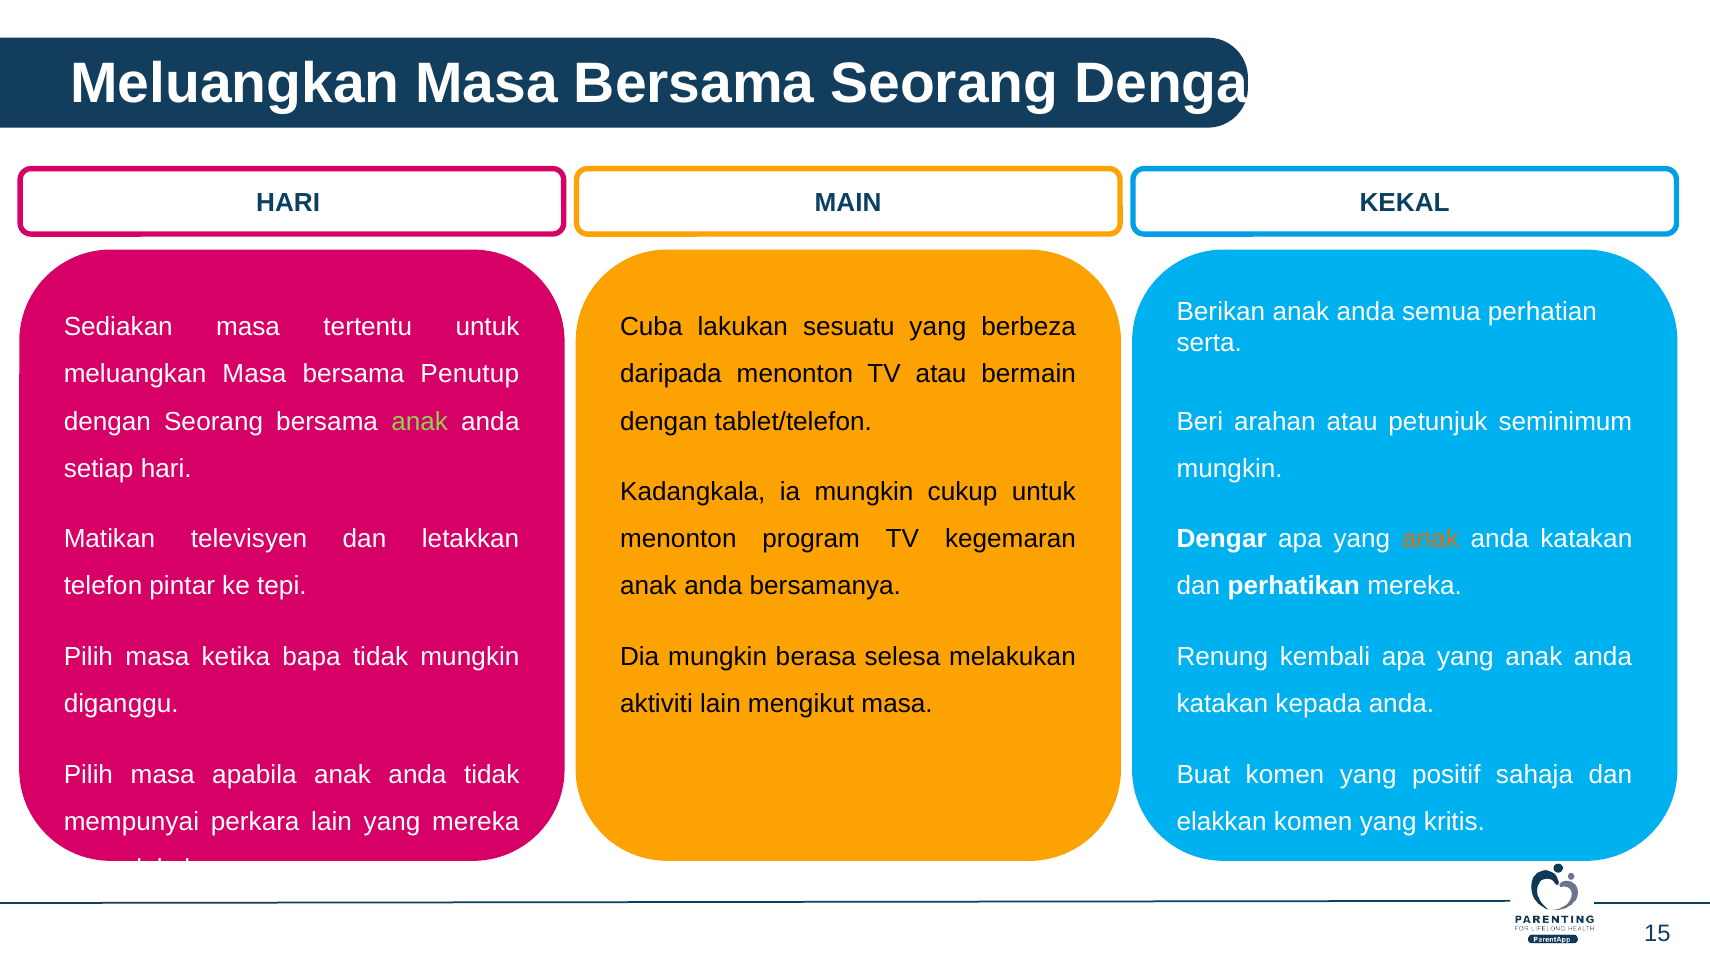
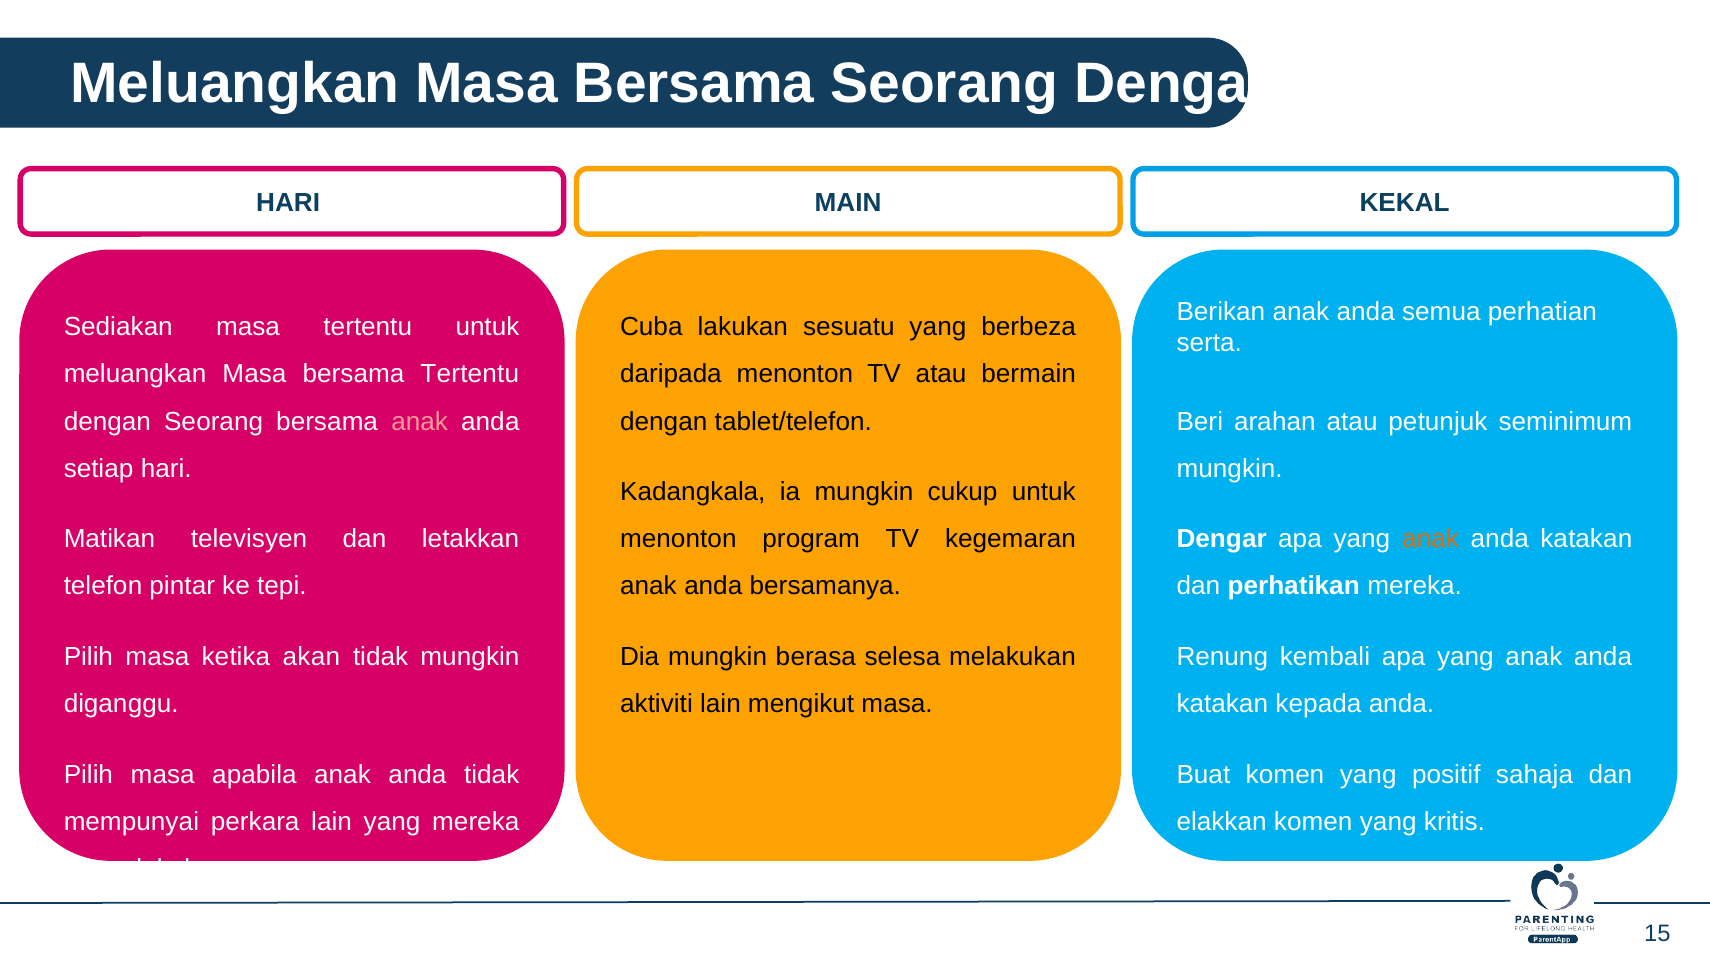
bersama Penutup: Penutup -> Tertentu
anak at (420, 421) colour: light green -> pink
bapa: bapa -> akan
